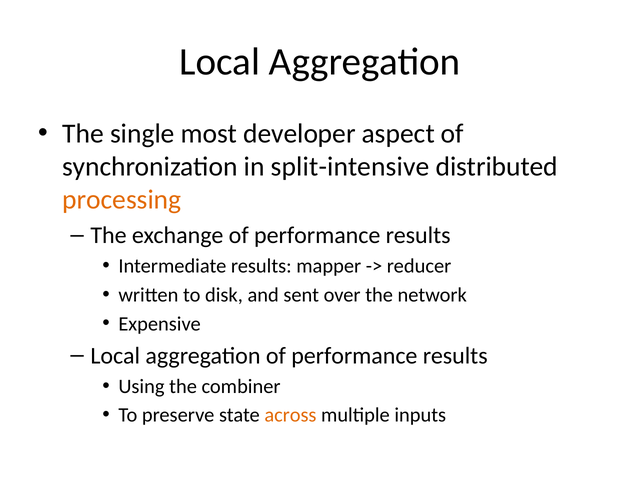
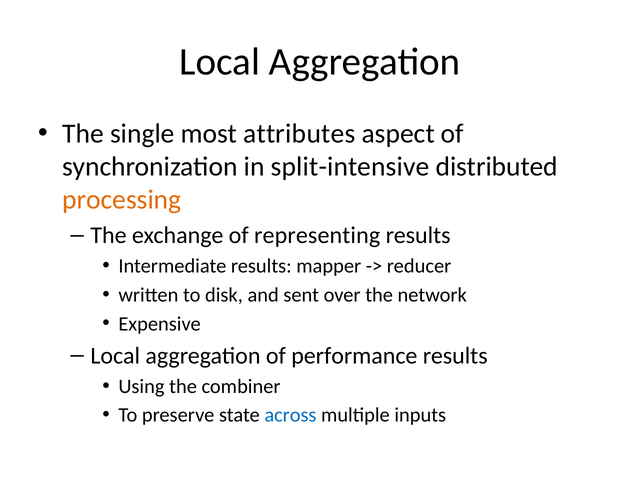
developer: developer -> attributes
exchange of performance: performance -> representing
across colour: orange -> blue
